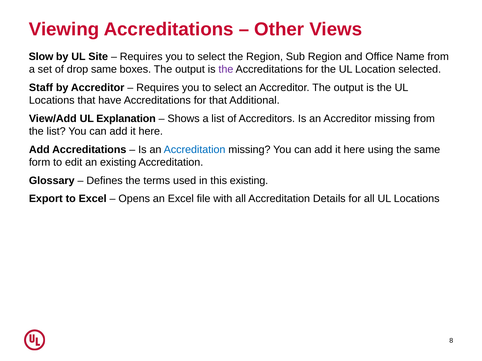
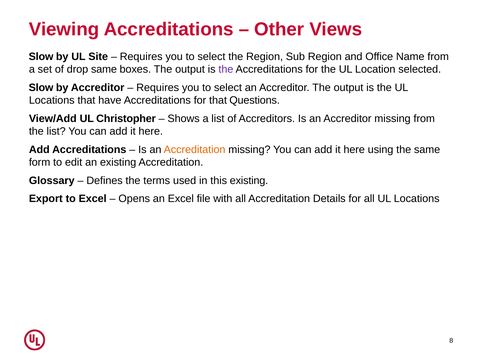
Staff at (41, 88): Staff -> Slow
Additional: Additional -> Questions
Explanation: Explanation -> Christopher
Accreditation at (195, 150) colour: blue -> orange
